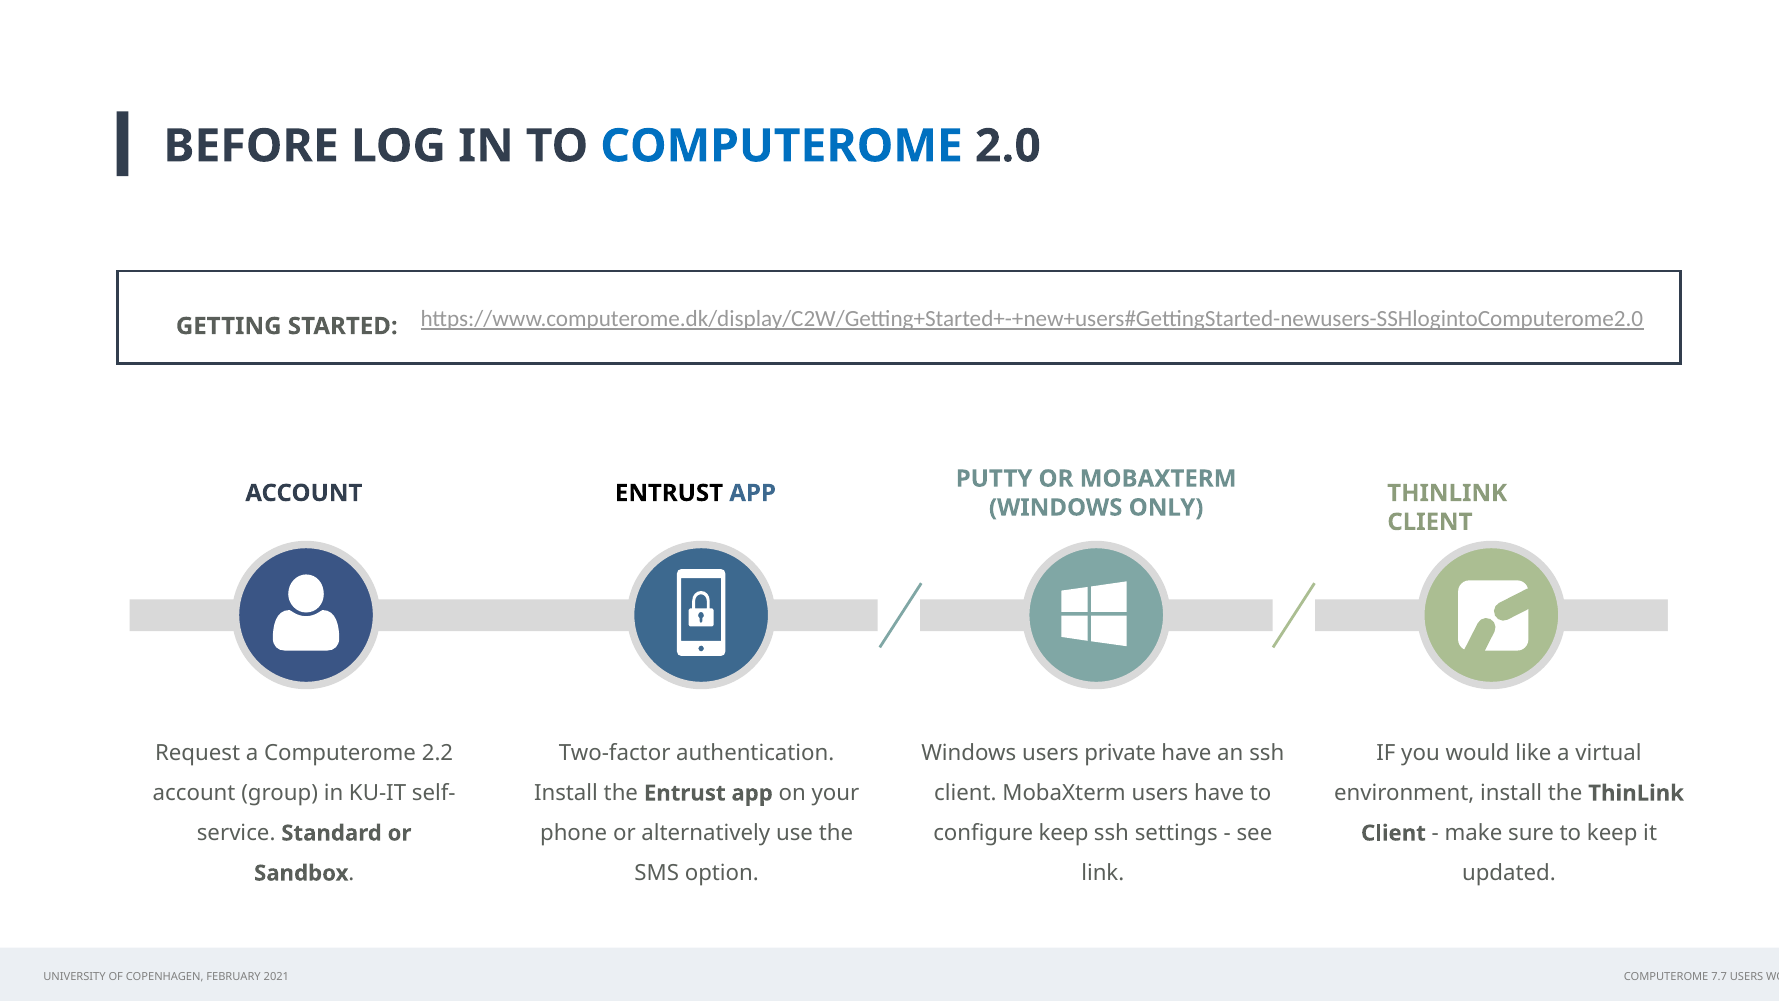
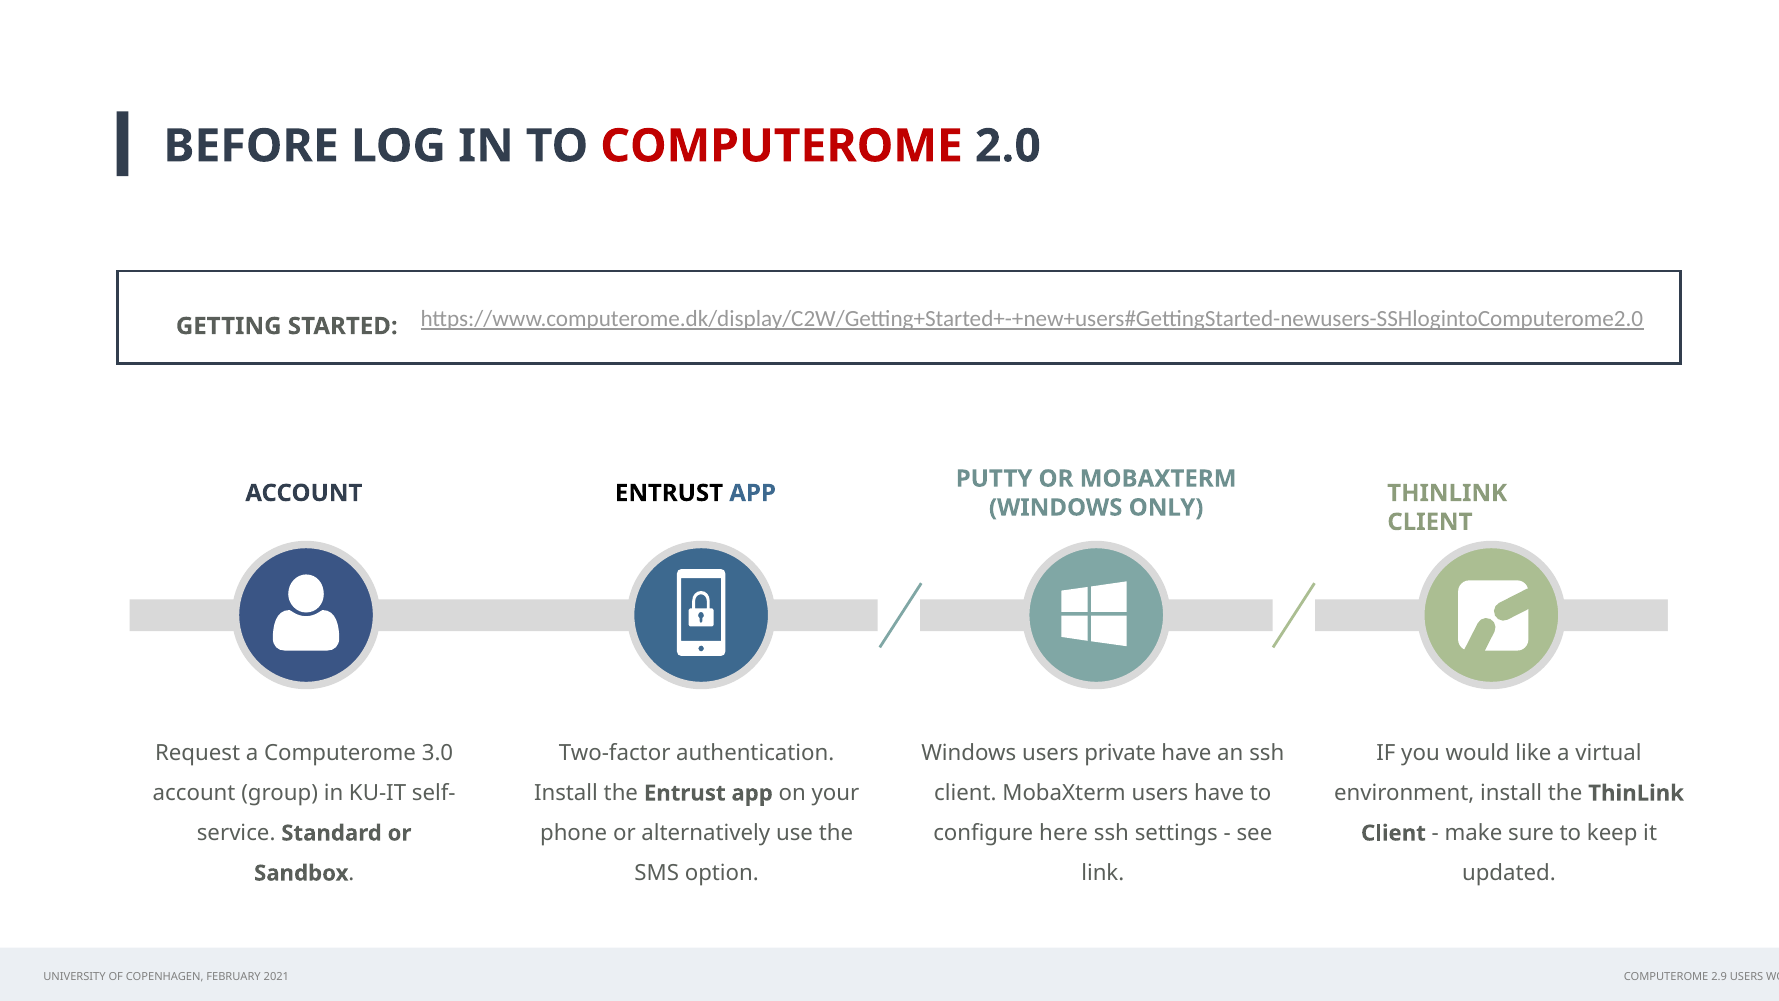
COMPUTEROME at (782, 146) colour: blue -> red
2.2: 2.2 -> 3.0
configure keep: keep -> here
7.7: 7.7 -> 2.9
